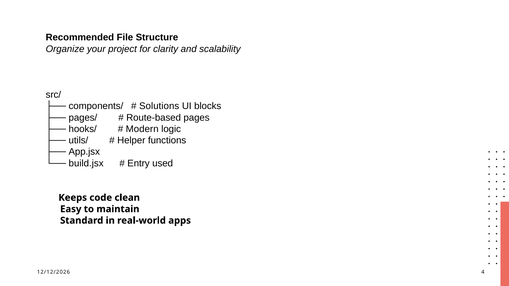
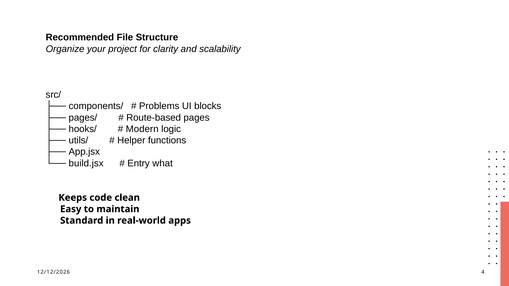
Solutions: Solutions -> Problems
used: used -> what
